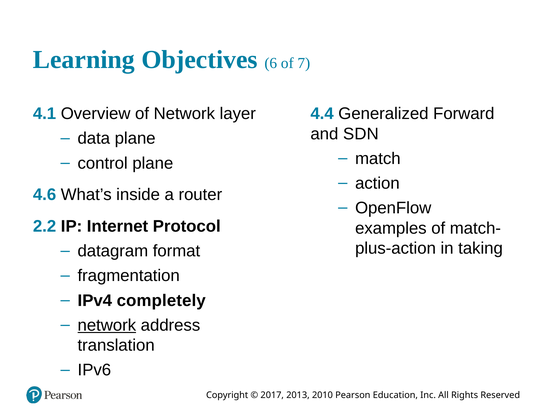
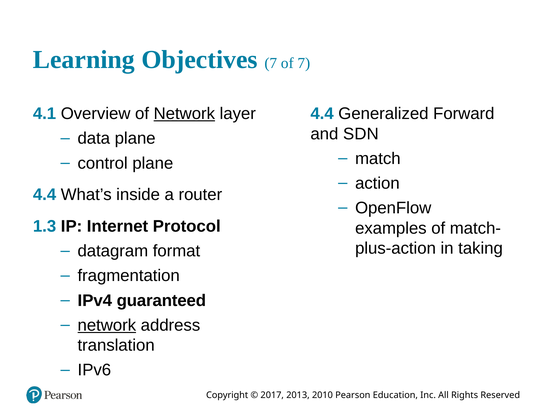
Objectives 6: 6 -> 7
Network at (184, 114) underline: none -> present
4.6 at (45, 195): 4.6 -> 4.4
2.2: 2.2 -> 1.3
completely: completely -> guaranteed
